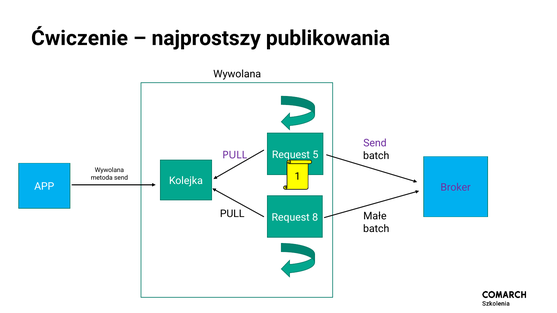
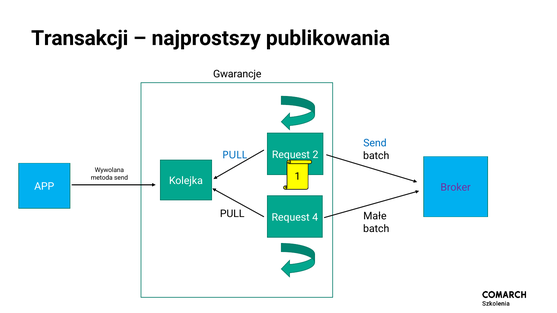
Ćwiczenie: Ćwiczenie -> Transakcji
Wywolana at (237, 74): Wywolana -> Gwarancje
Send at (375, 143) colour: purple -> blue
5: 5 -> 2
PULL​ colour: purple -> blue
8: 8 -> 4
